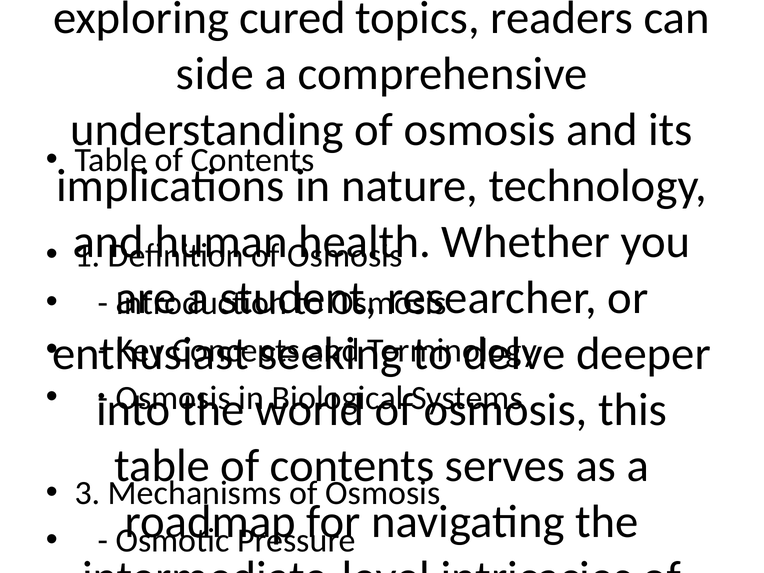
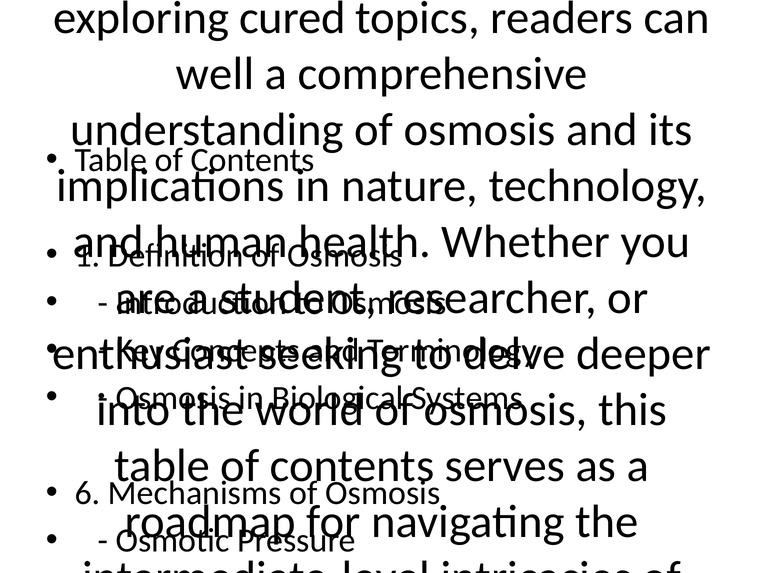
side: side -> well
3 at (87, 493): 3 -> 6
